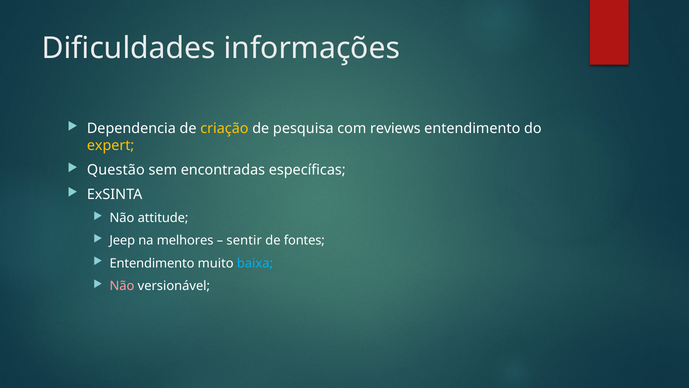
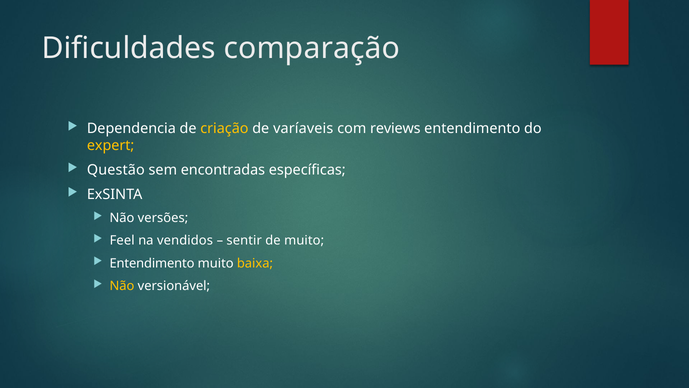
informações: informações -> comparação
pesquisa: pesquisa -> varíaveis
attitude: attitude -> versões
Jeep: Jeep -> Feel
melhores: melhores -> vendidos
de fontes: fontes -> muito
baixa colour: light blue -> yellow
Não at (122, 286) colour: pink -> yellow
